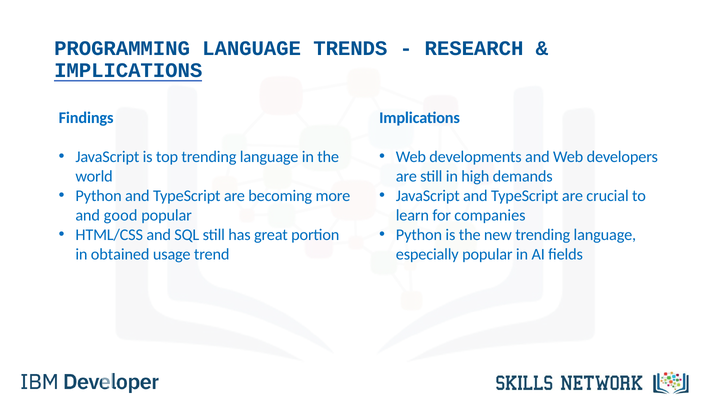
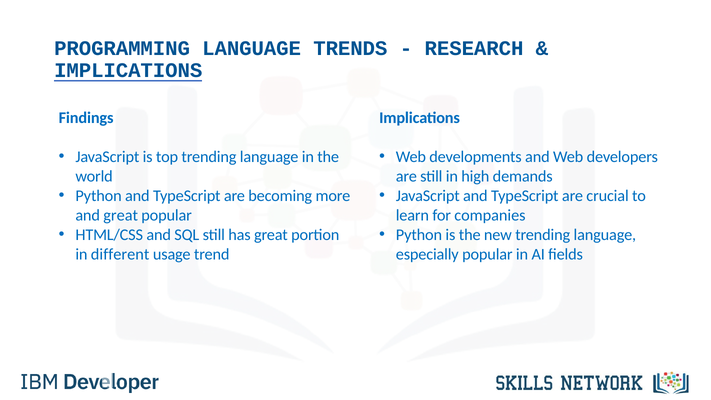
and good: good -> great
obtained: obtained -> different
